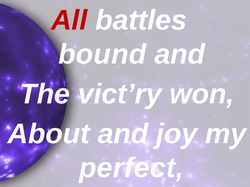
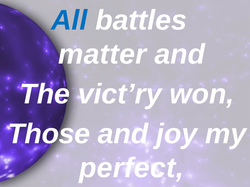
All colour: red -> blue
bound: bound -> matter
About: About -> Those
